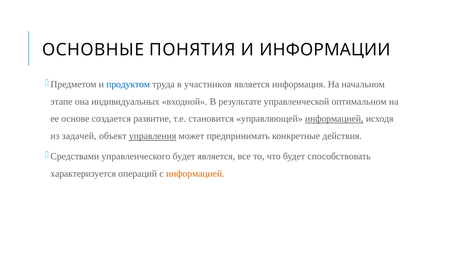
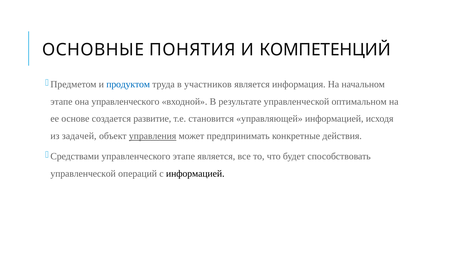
ИНФОРМАЦИИ: ИНФОРМАЦИИ -> КОМПЕТЕНЦИЙ
она индивидуальных: индивидуальных -> управленческого
информацией at (334, 119) underline: present -> none
управленческого будет: будет -> этапе
характеризуется at (83, 174): характеризуется -> управленческой
информацией at (195, 174) colour: orange -> black
